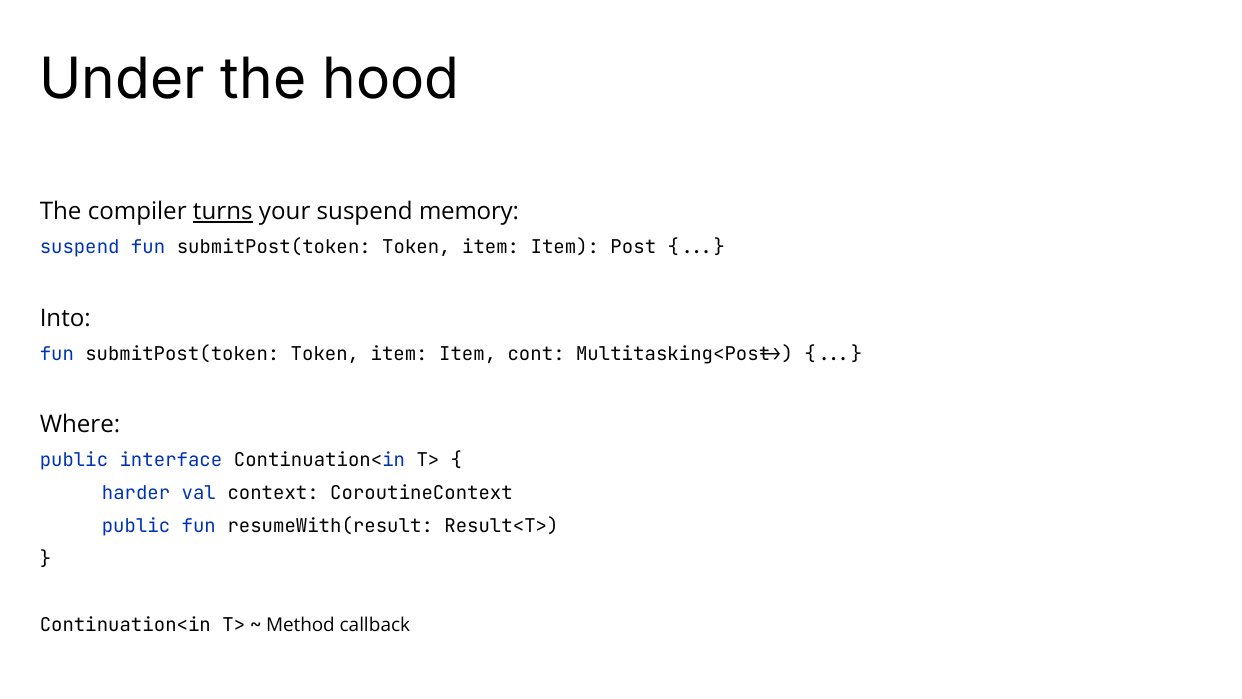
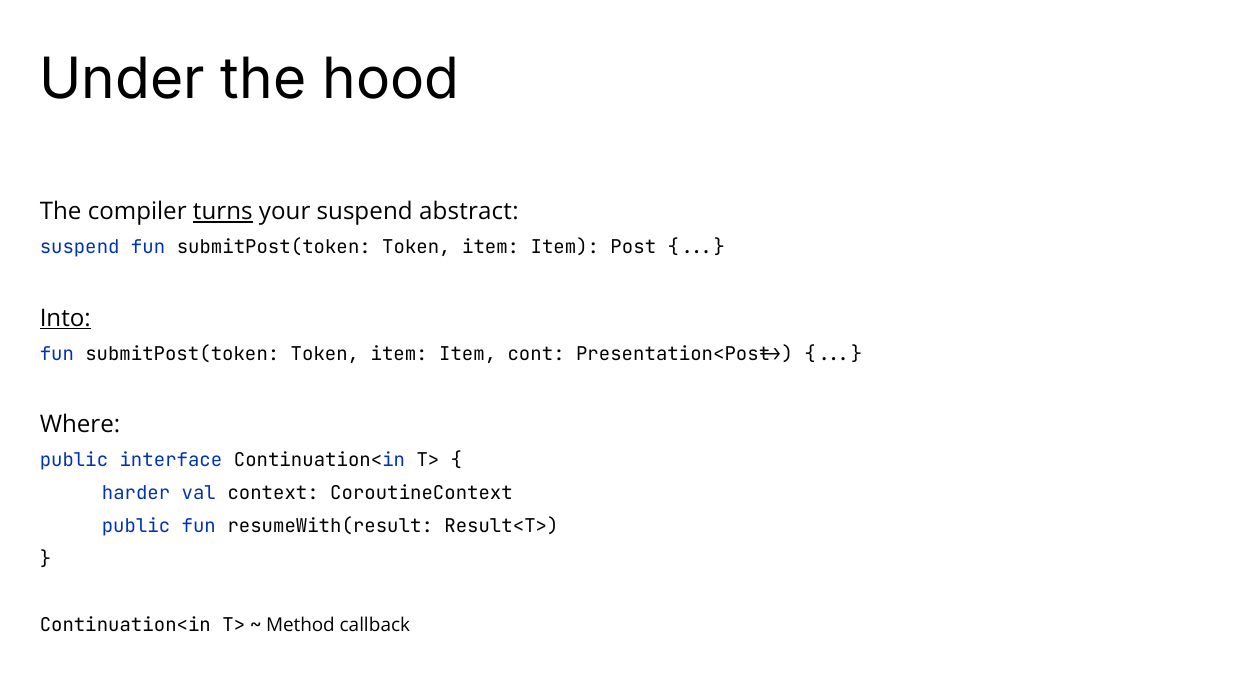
memory: memory -> abstract
Into underline: none -> present
Multitasking<Post>: Multitasking<Post> -> Presentation<Post>
